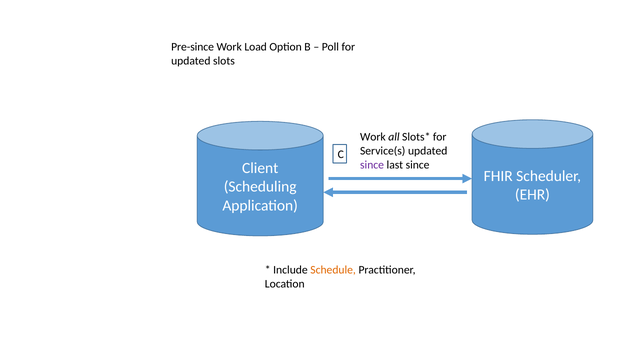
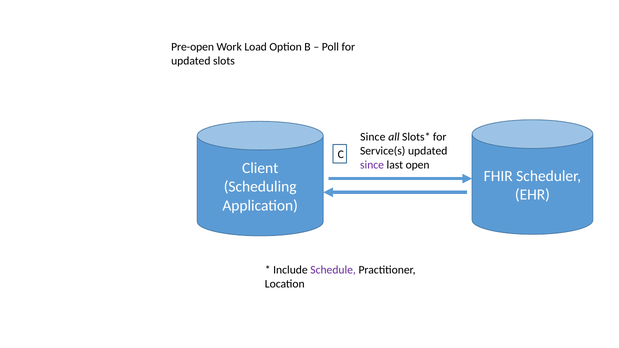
Pre-since: Pre-since -> Pre-open
Work at (373, 137): Work -> Since
last since: since -> open
Schedule colour: orange -> purple
